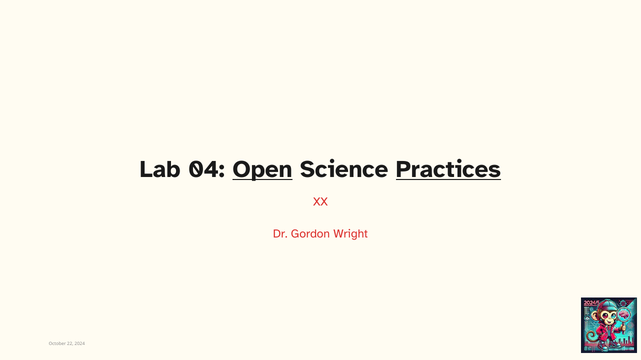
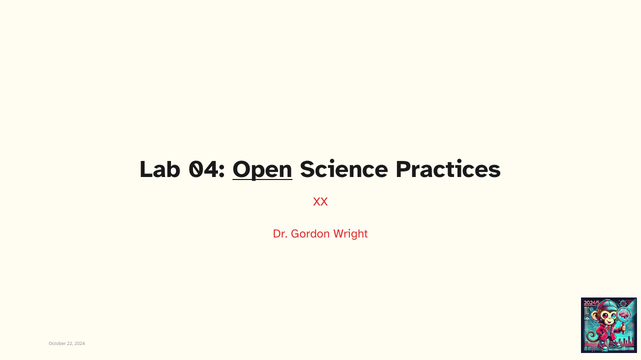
Practices underline: present -> none
